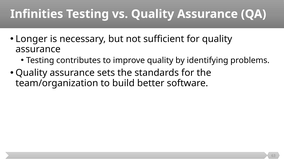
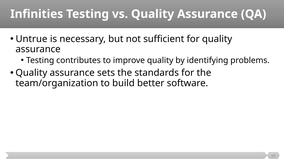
Longer: Longer -> Untrue
